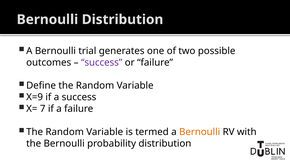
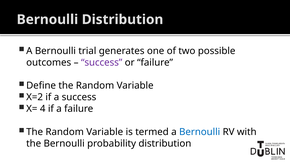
X=9: X=9 -> X=2
7: 7 -> 4
Bernoulli at (200, 132) colour: orange -> blue
